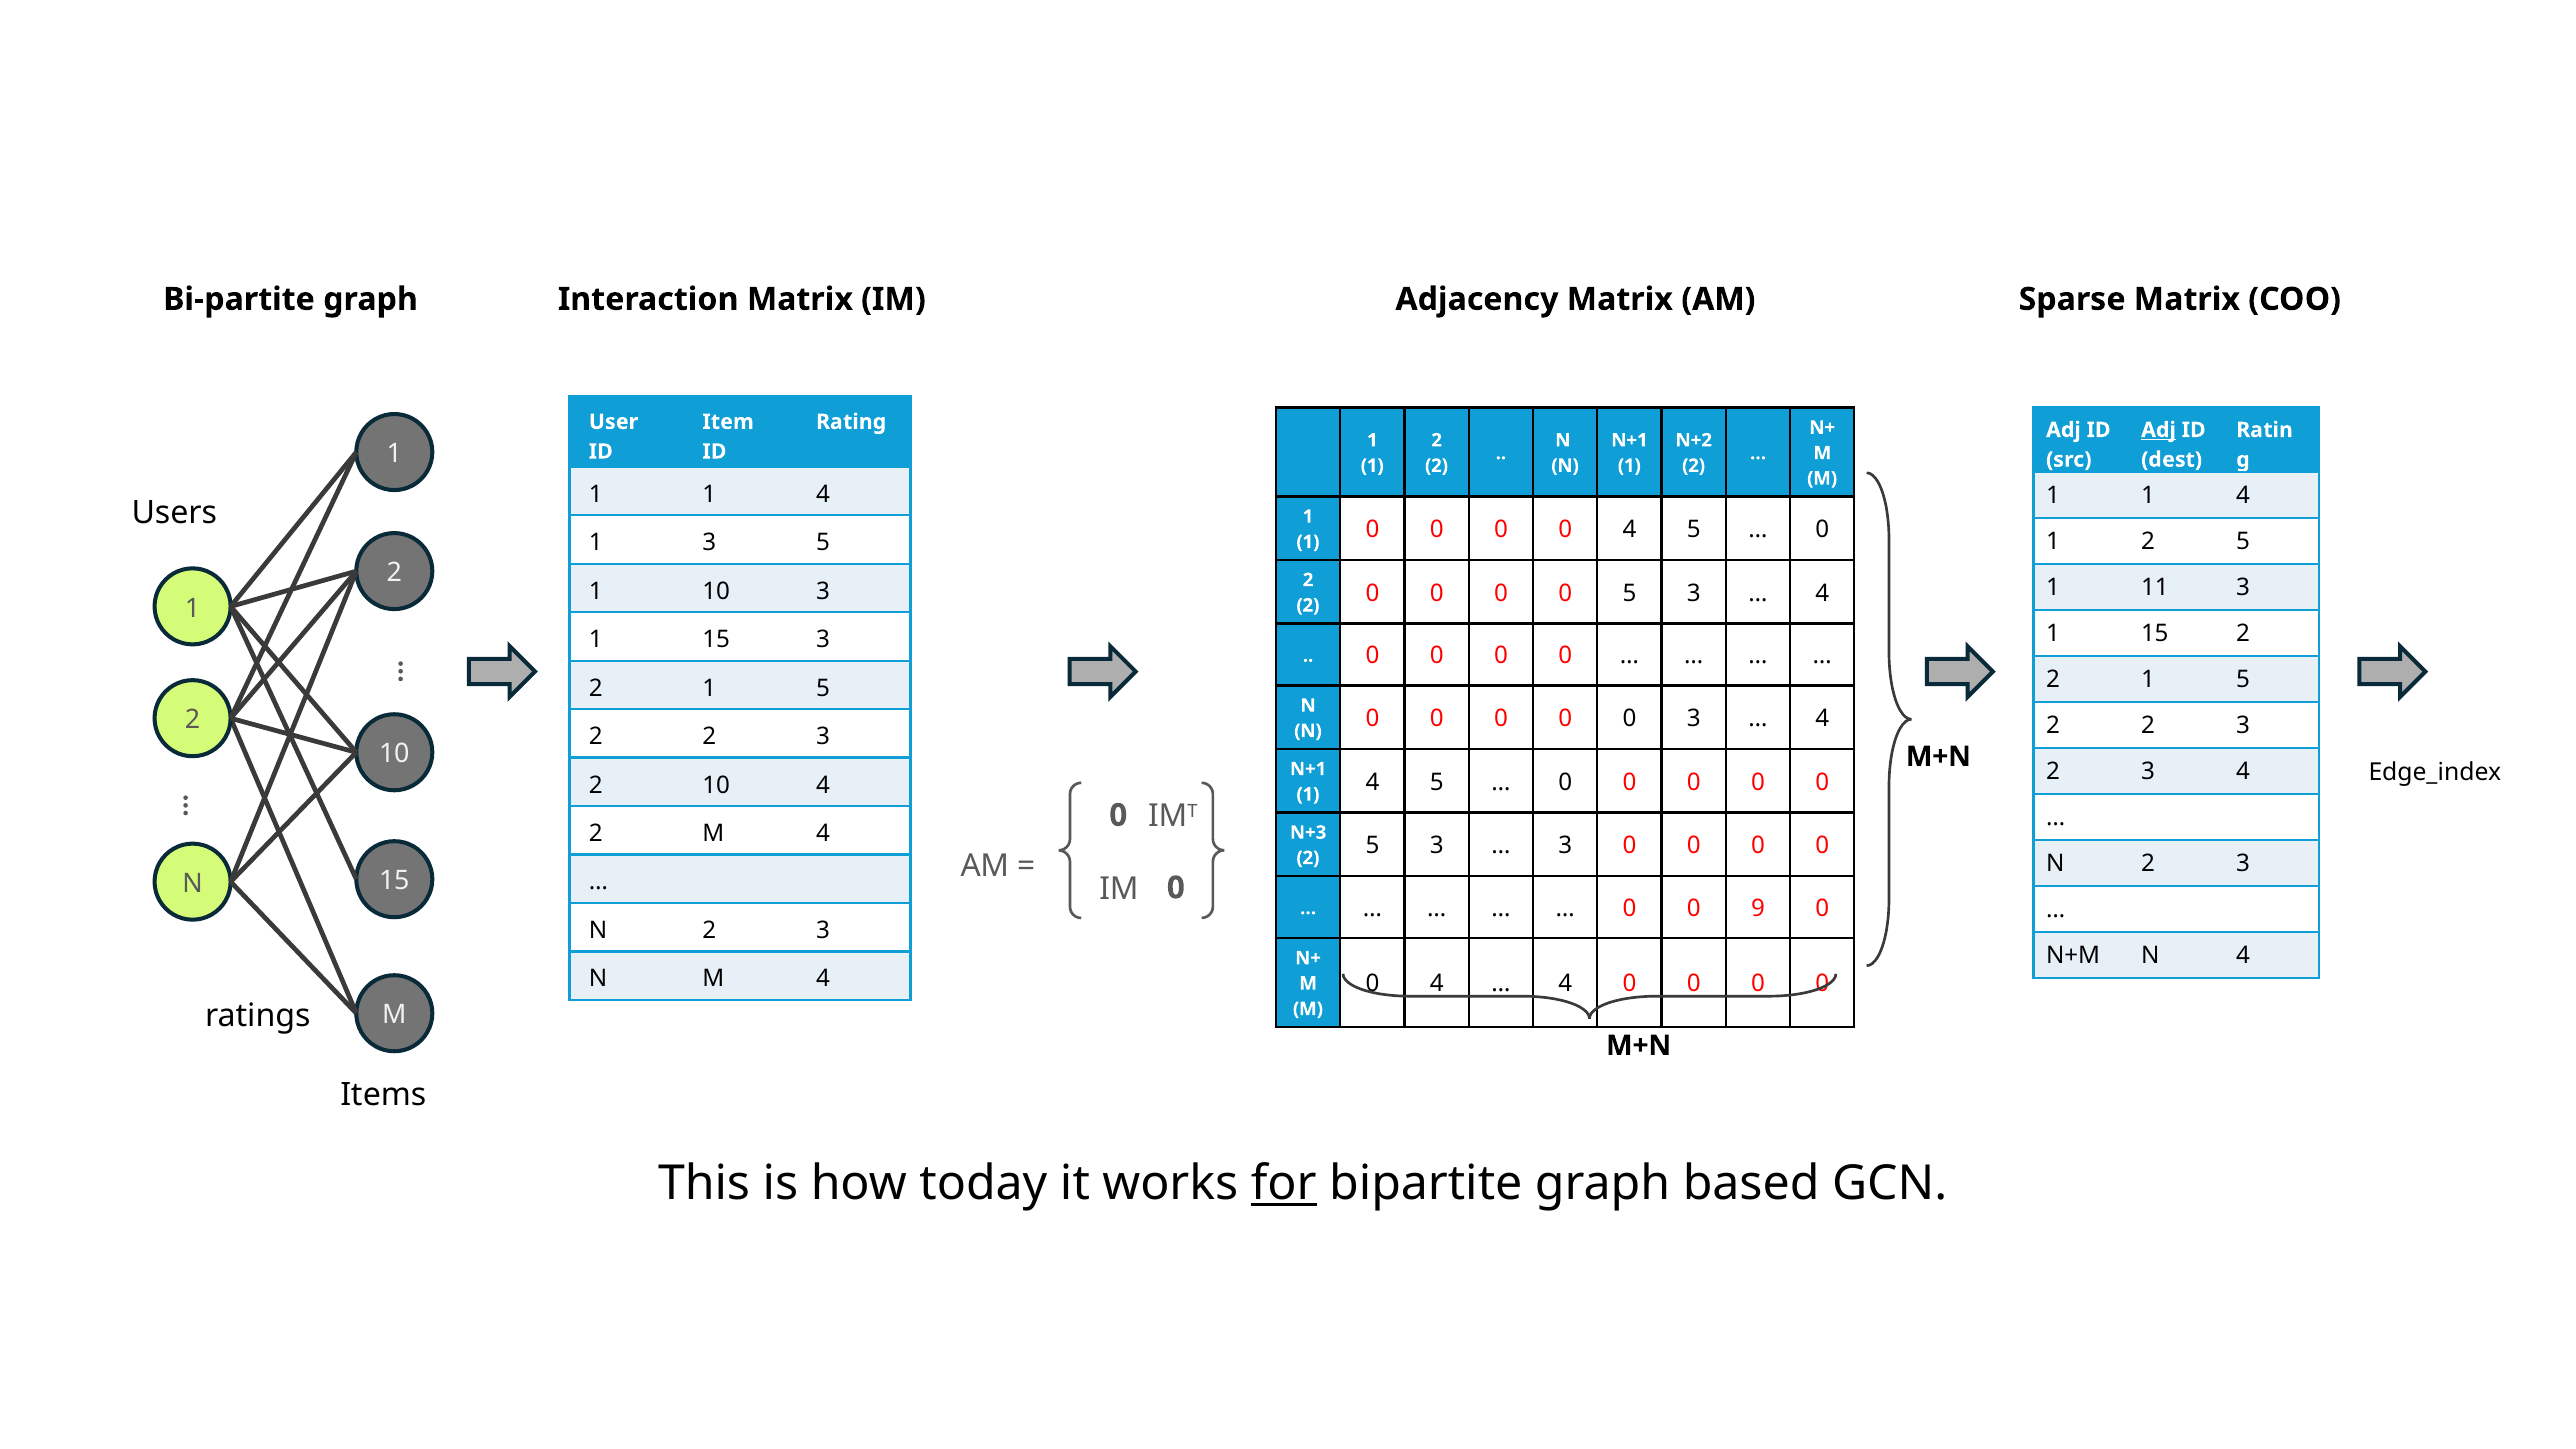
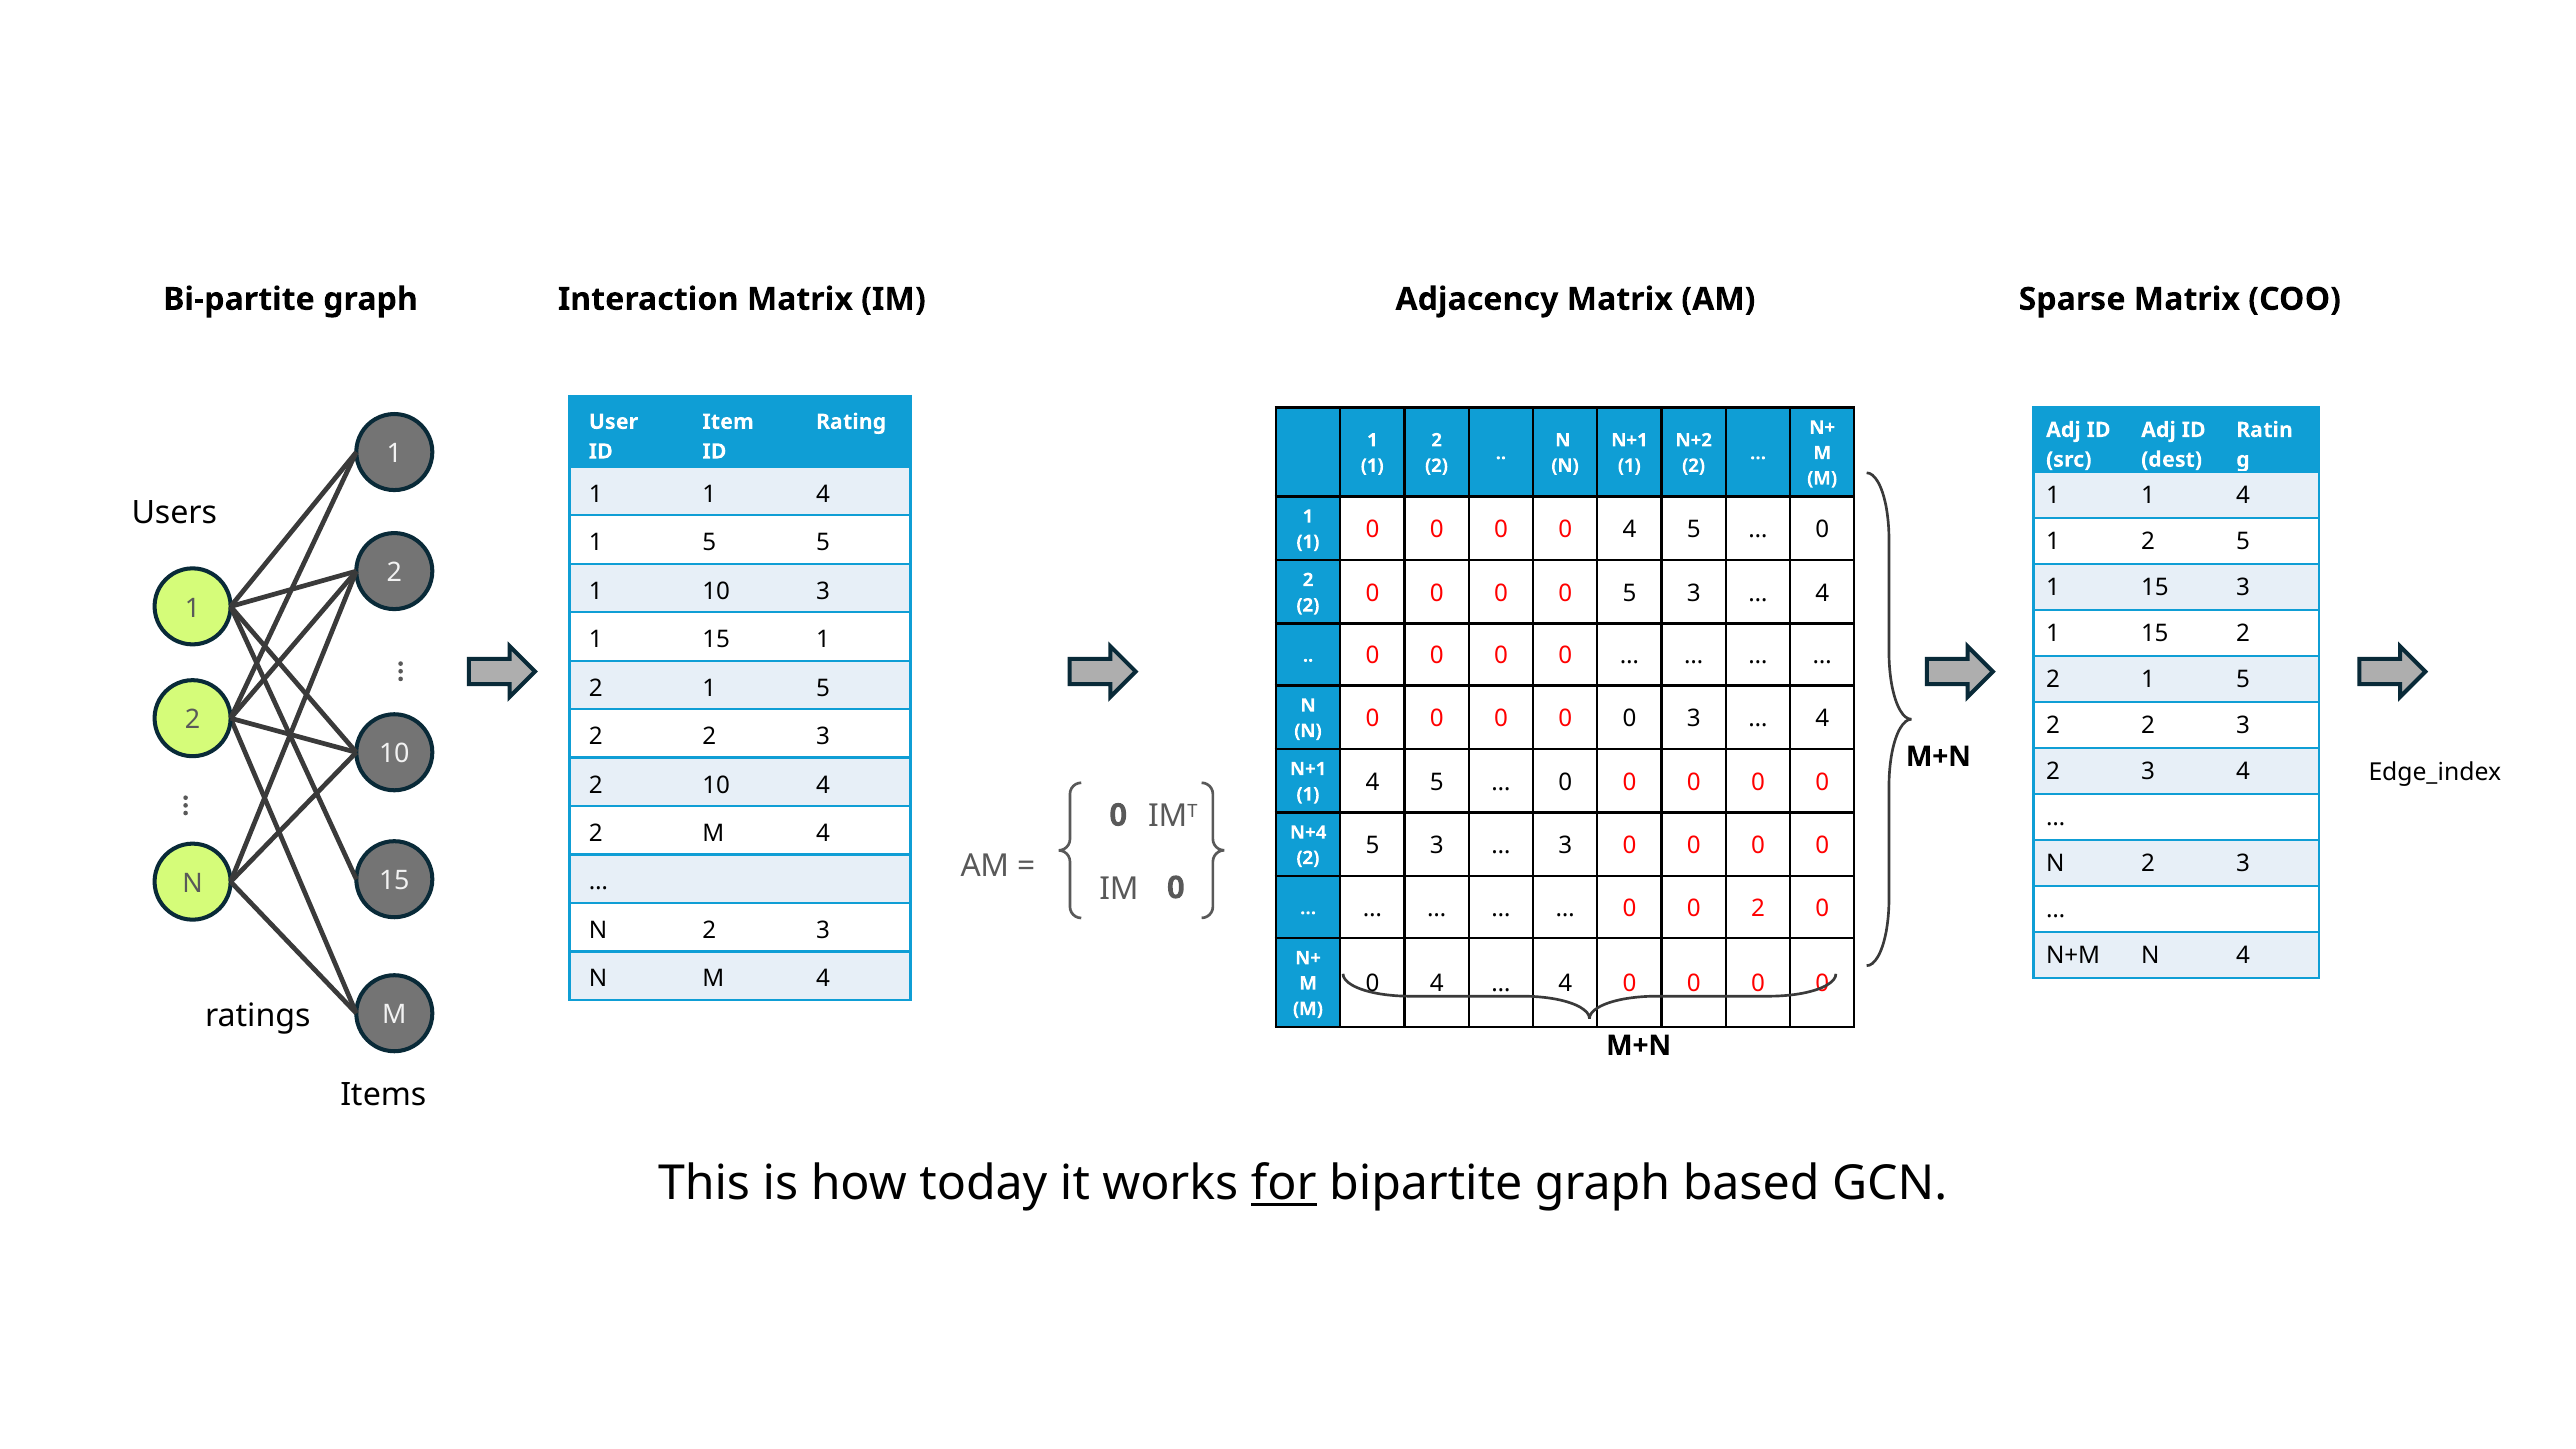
Adj at (2159, 430) underline: present -> none
3 at (709, 543): 3 -> 5
11 at (2155, 588): 11 -> 15
1 15 3: 3 -> 1
N+3: N+3 -> N+4
0 0 9: 9 -> 2
